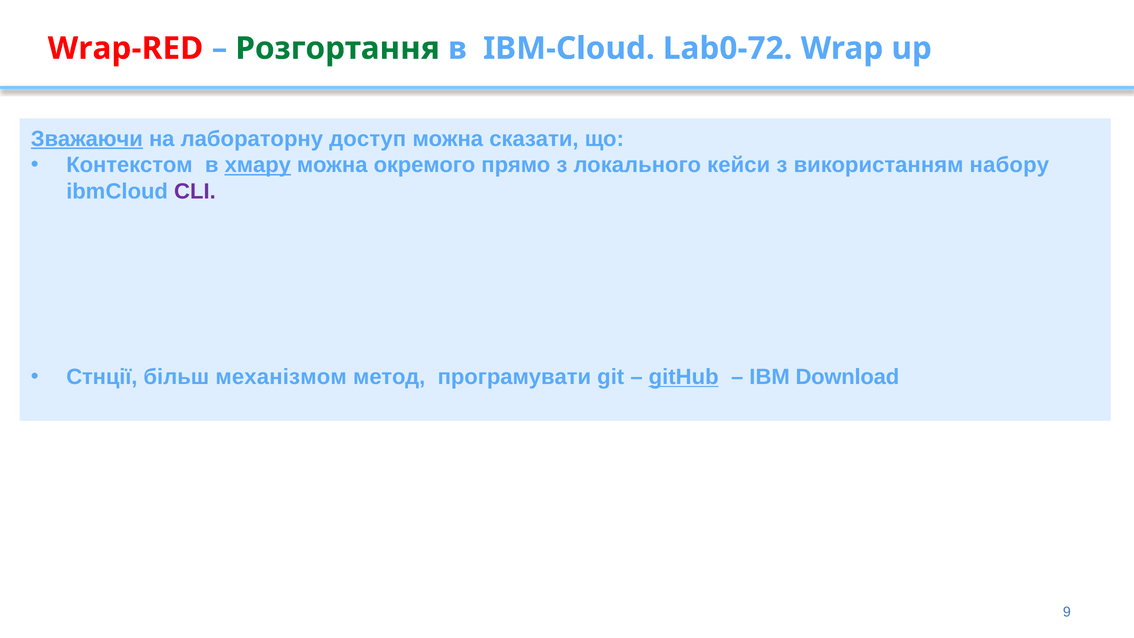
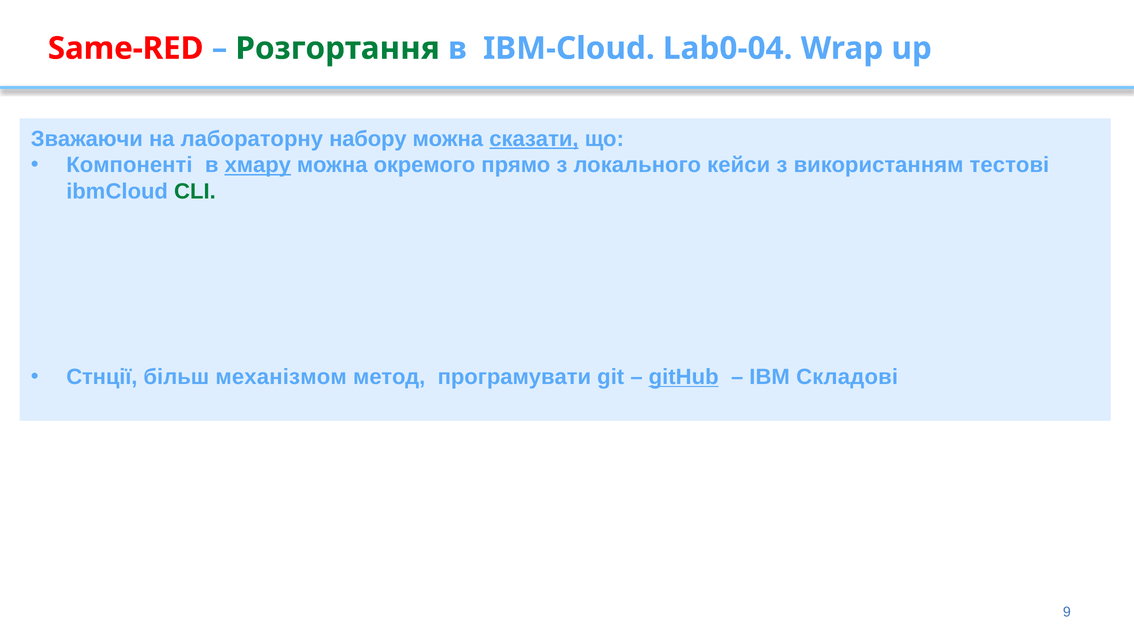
Wrap-RED: Wrap-RED -> Same-RED
Lab0-72: Lab0-72 -> Lab0-04
Зважаючи underline: present -> none
доступ: доступ -> набору
сказати underline: none -> present
Контекстом: Контекстом -> Компоненті
набору: набору -> тестові
CLI colour: purple -> green
Download: Download -> Складові
